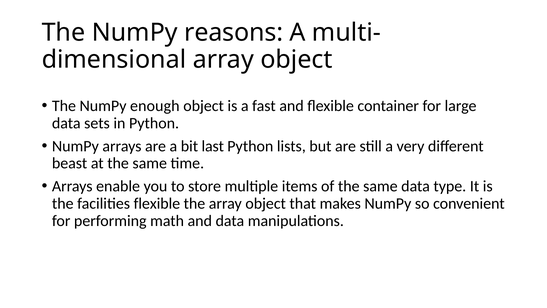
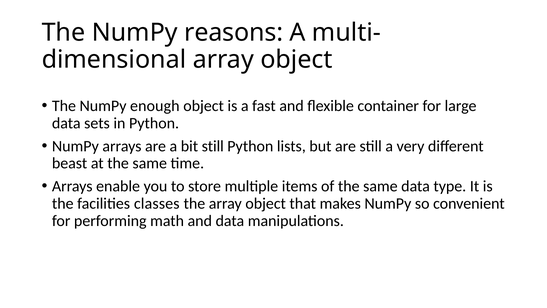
bit last: last -> still
facilities flexible: flexible -> classes
